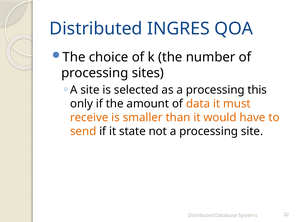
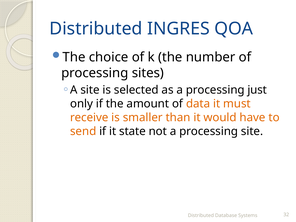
this: this -> just
